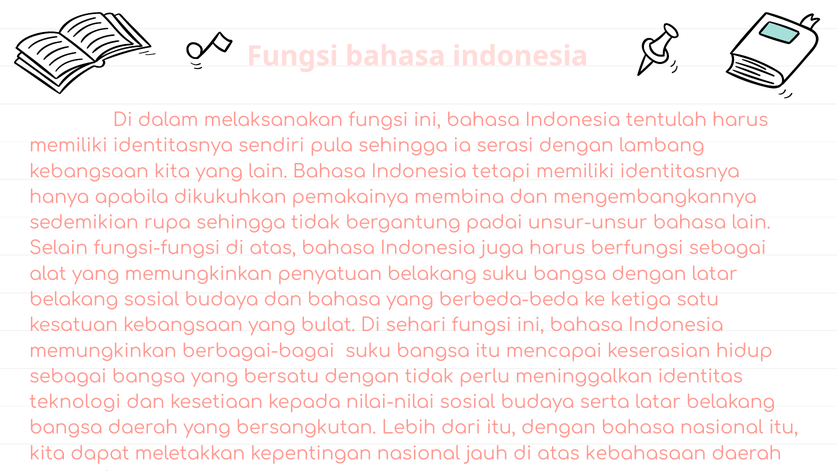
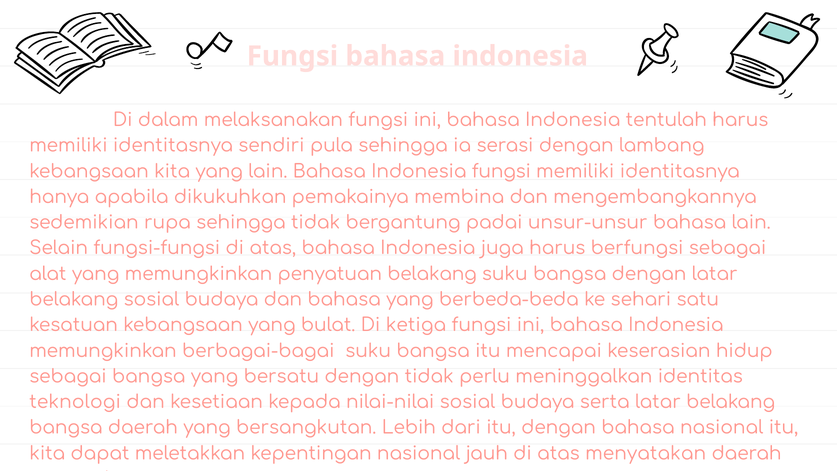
Indonesia tetapi: tetapi -> fungsi
ketiga: ketiga -> sehari
sehari: sehari -> ketiga
kebahasaan: kebahasaan -> menyatakan
